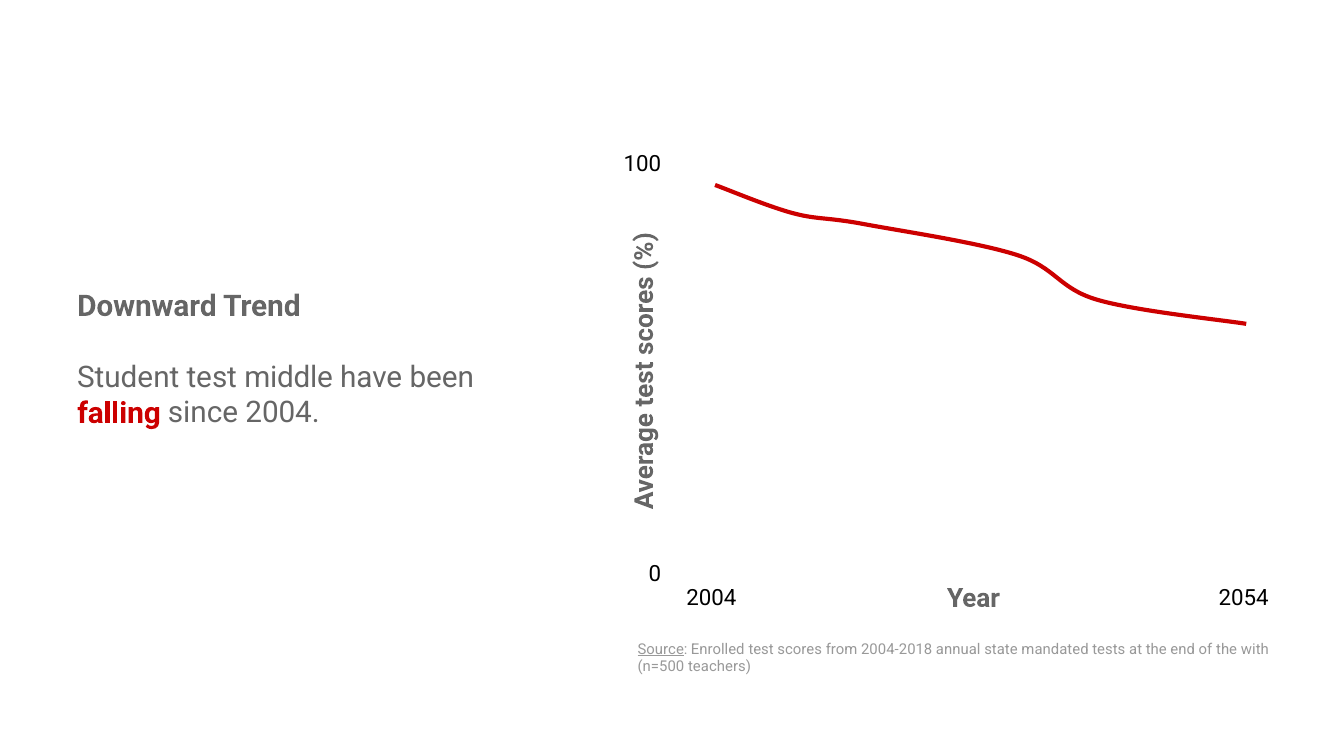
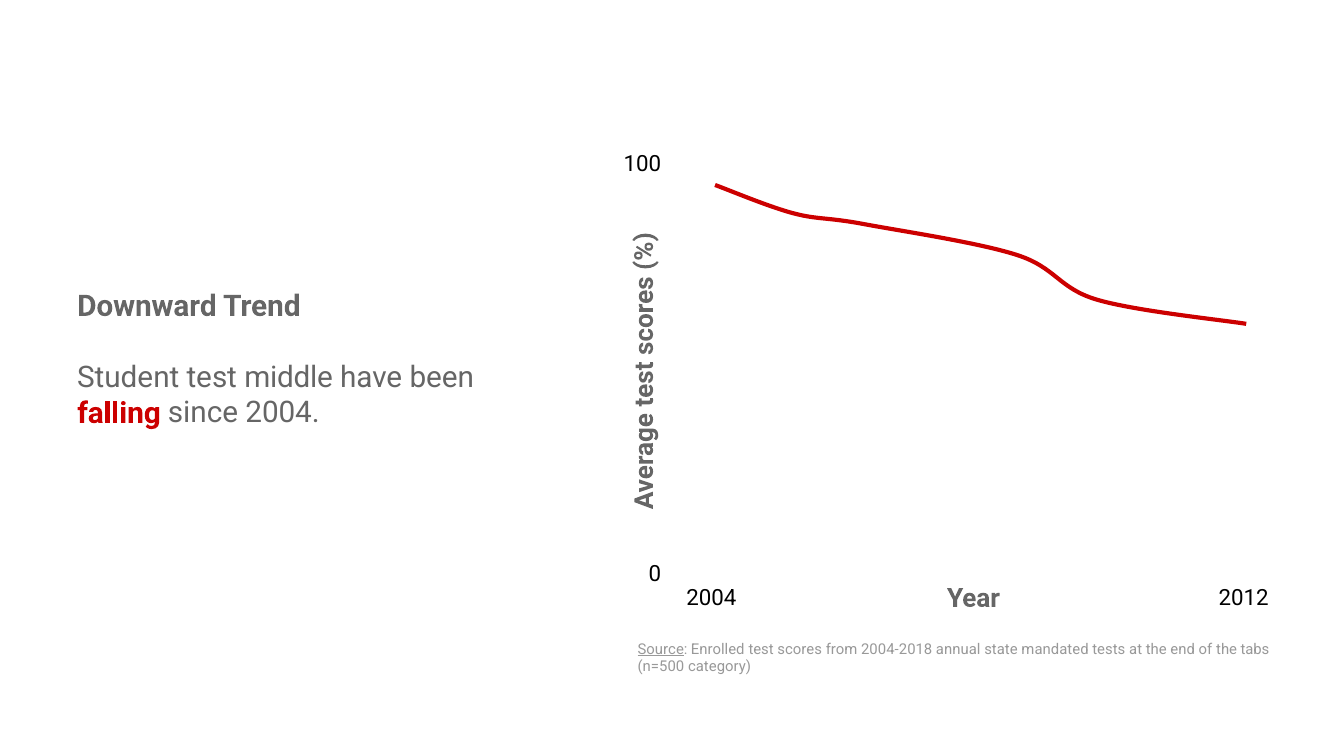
2054: 2054 -> 2012
with: with -> tabs
teachers: teachers -> category
